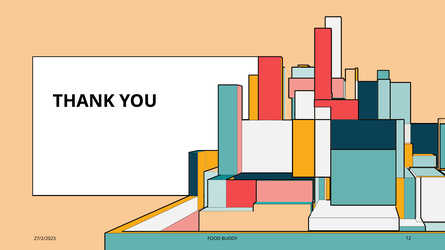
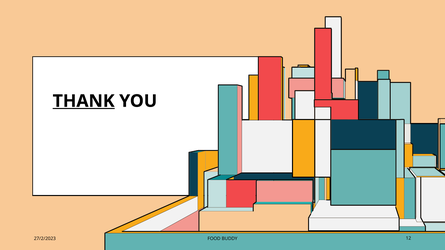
THANK underline: none -> present
